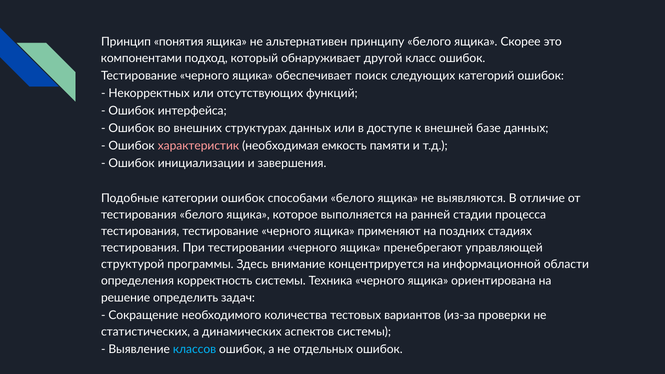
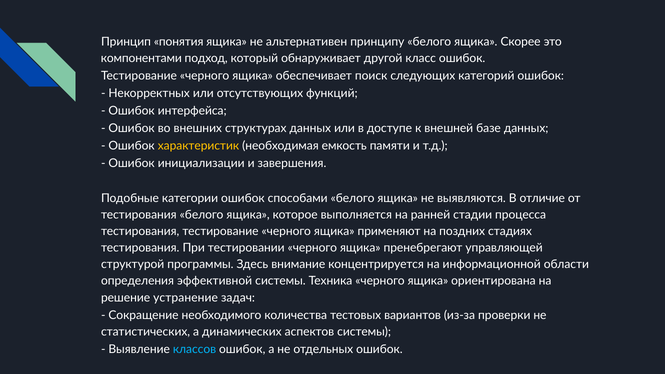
характеристик colour: pink -> yellow
корректность: корректность -> эффективной
определить: определить -> устранение
